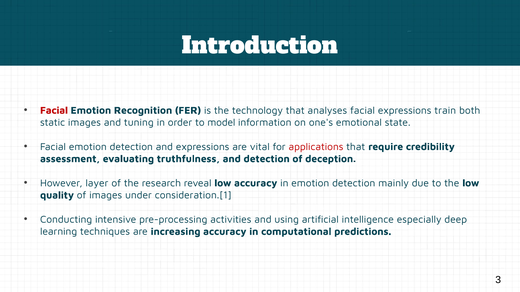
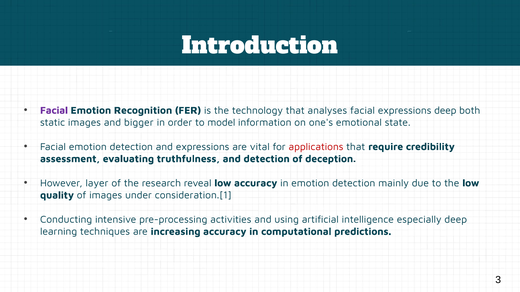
Facial at (54, 111) colour: red -> purple
expressions train: train -> deep
tuning: tuning -> bigger
